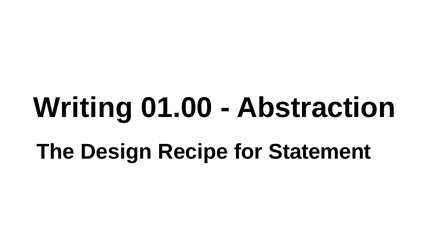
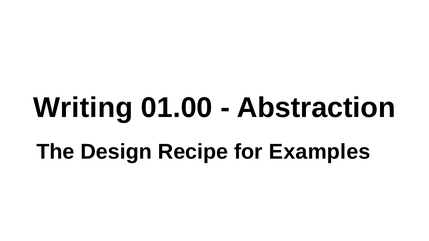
Statement: Statement -> Examples
